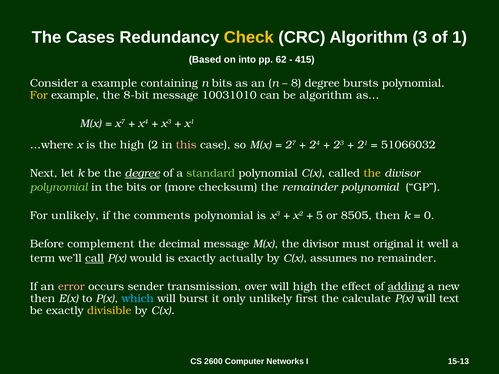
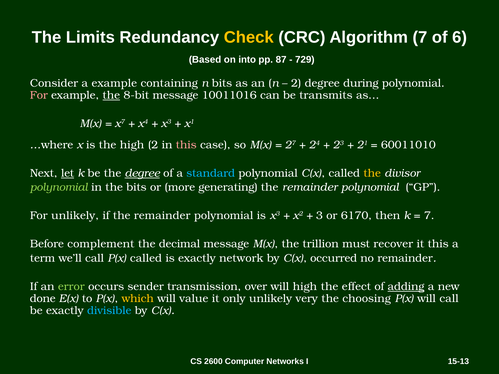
Cases: Cases -> Limits
Algorithm 3: 3 -> 7
1: 1 -> 6
62: 62 -> 87
415: 415 -> 729
8 at (296, 83): 8 -> 2
bursts: bursts -> during
For at (39, 95) colour: yellow -> pink
the at (111, 95) underline: none -> present
10031010: 10031010 -> 10011016
be algorithm: algorithm -> transmits
51066032: 51066032 -> 60011010
let underline: none -> present
standard colour: light green -> light blue
checksum: checksum -> generating
if the comments: comments -> remainder
5: 5 -> 3
8505: 8505 -> 6170
0 at (429, 216): 0 -> 7
M(x the divisor: divisor -> trillion
original: original -> recover
it well: well -> this
call at (95, 258) underline: present -> none
P(x would: would -> called
actually: actually -> network
assumes: assumes -> occurred
error colour: pink -> light green
then at (43, 299): then -> done
which colour: light blue -> yellow
burst: burst -> value
first: first -> very
calculate: calculate -> choosing
will text: text -> call
divisible colour: yellow -> light blue
